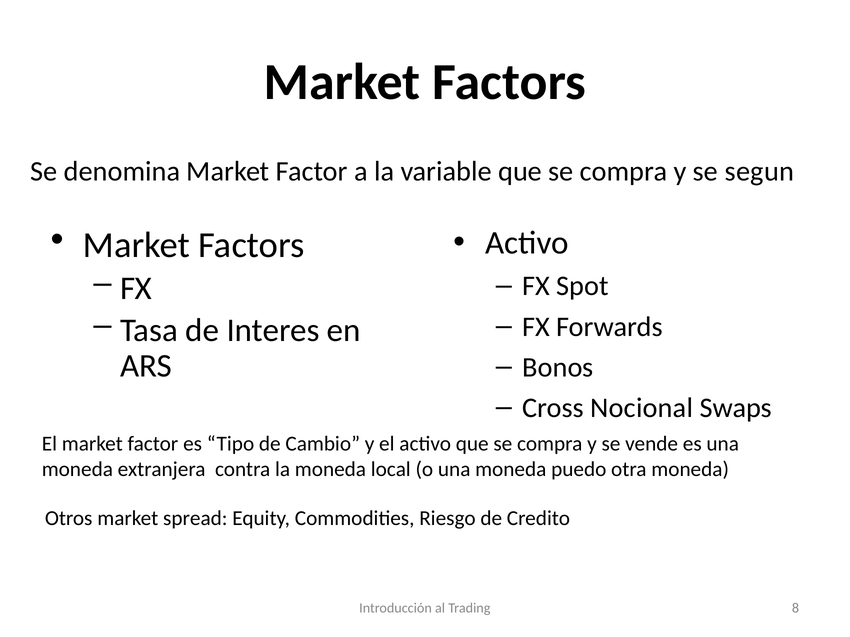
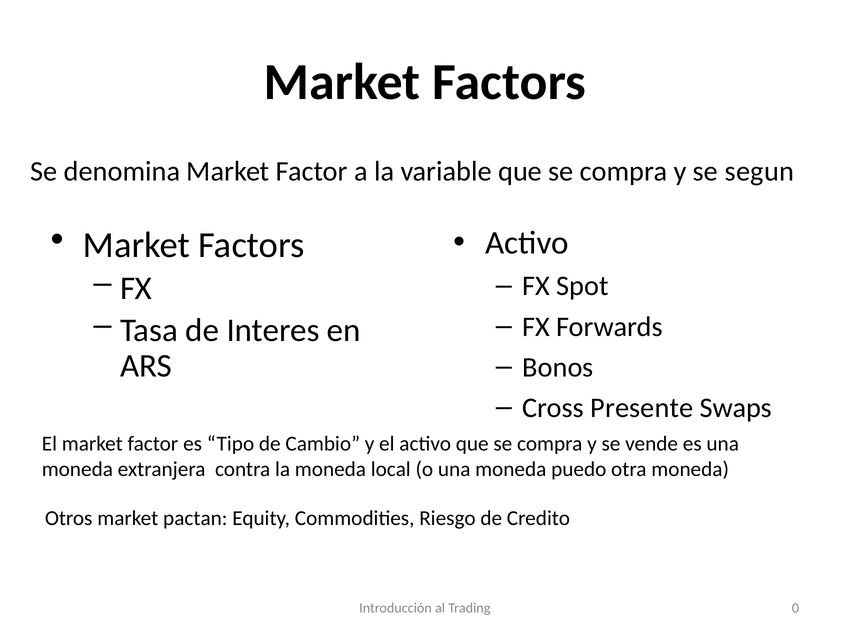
Nocional: Nocional -> Presente
spread: spread -> pactan
8: 8 -> 0
